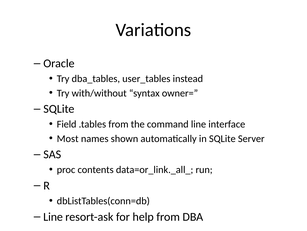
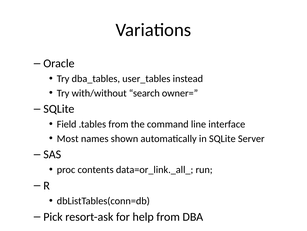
syntax: syntax -> search
Line at (53, 216): Line -> Pick
